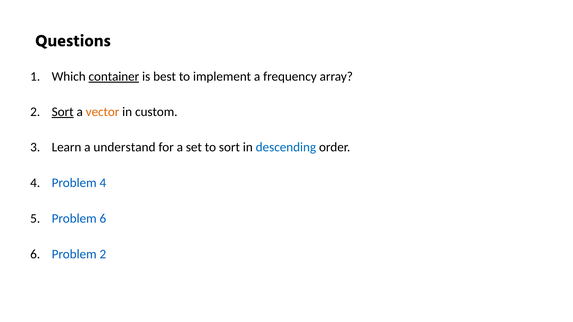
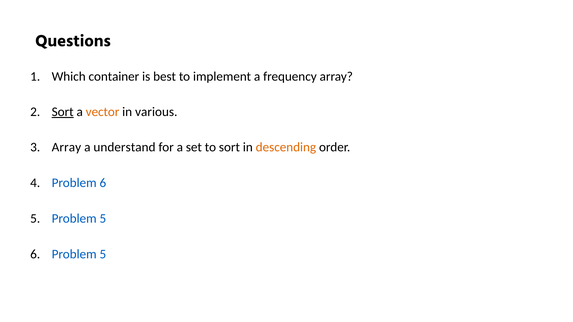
container underline: present -> none
custom: custom -> various
3 Learn: Learn -> Array
descending colour: blue -> orange
Problem 4: 4 -> 6
6 at (103, 219): 6 -> 5
2 at (103, 254): 2 -> 5
